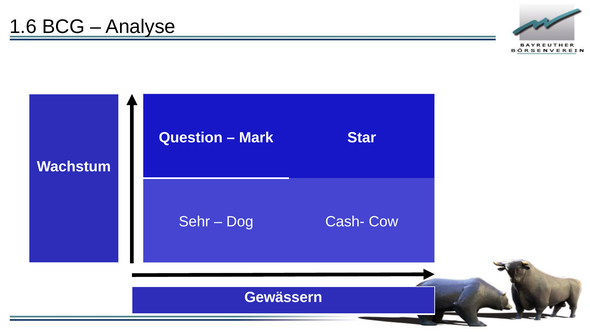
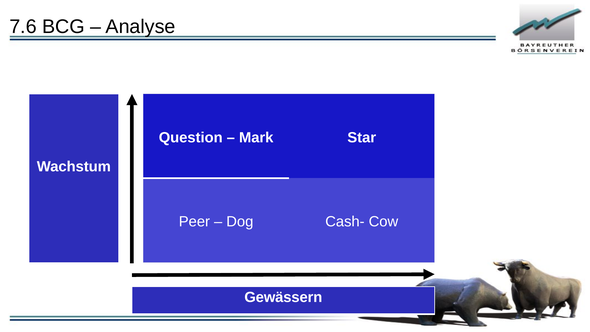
1.6: 1.6 -> 7.6
Sehr: Sehr -> Peer
